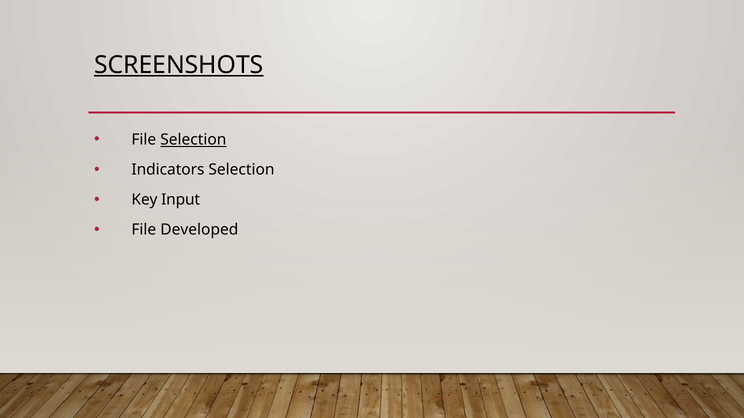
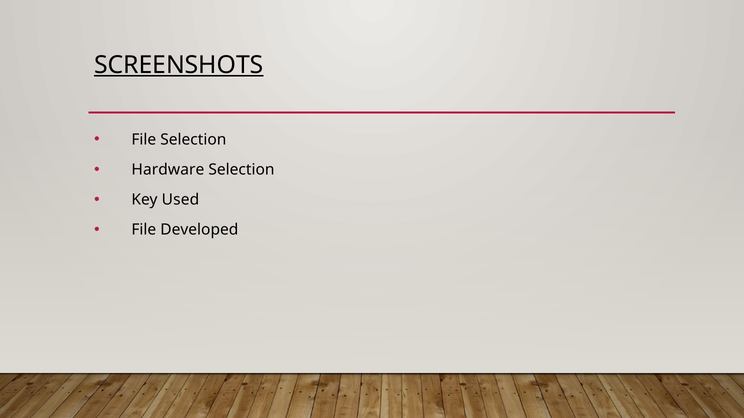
Selection at (193, 140) underline: present -> none
Indicators: Indicators -> Hardware
Input: Input -> Used
